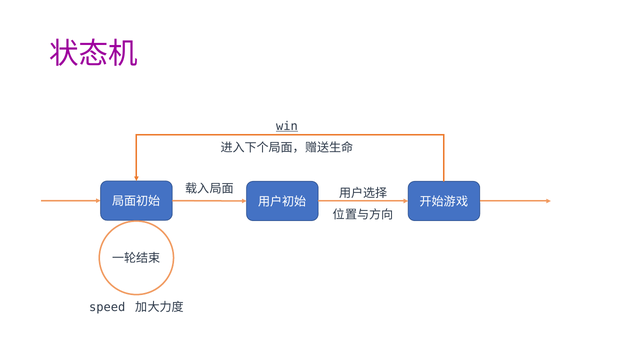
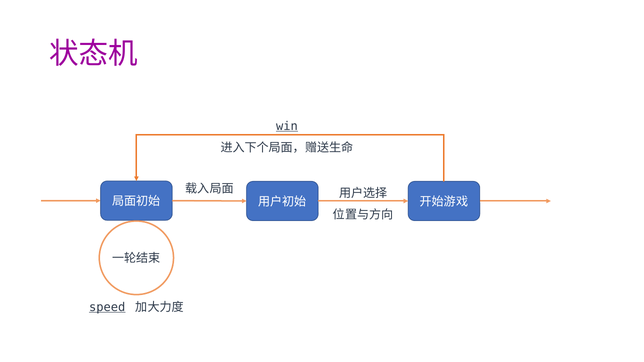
speed underline: none -> present
